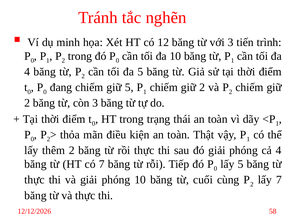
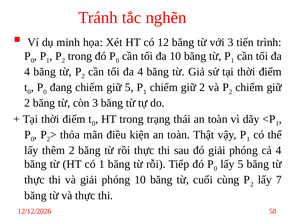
5 at (140, 72): 5 -> 4
có 7: 7 -> 1
